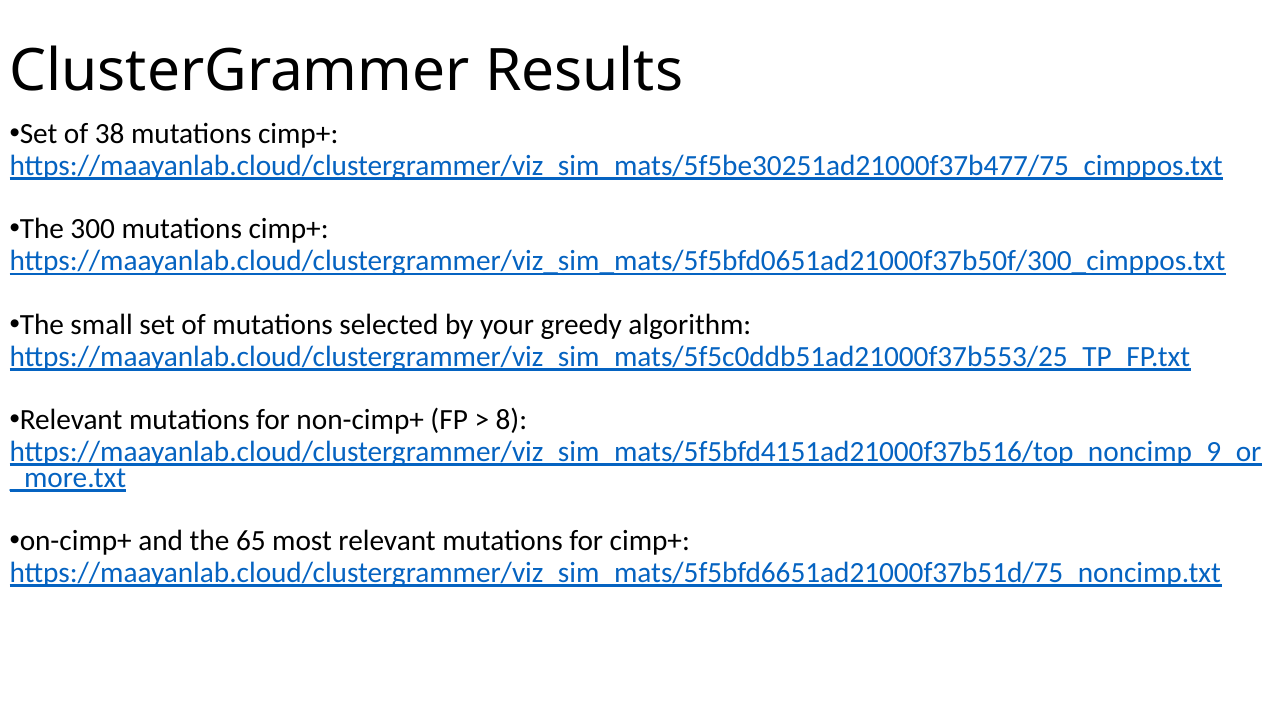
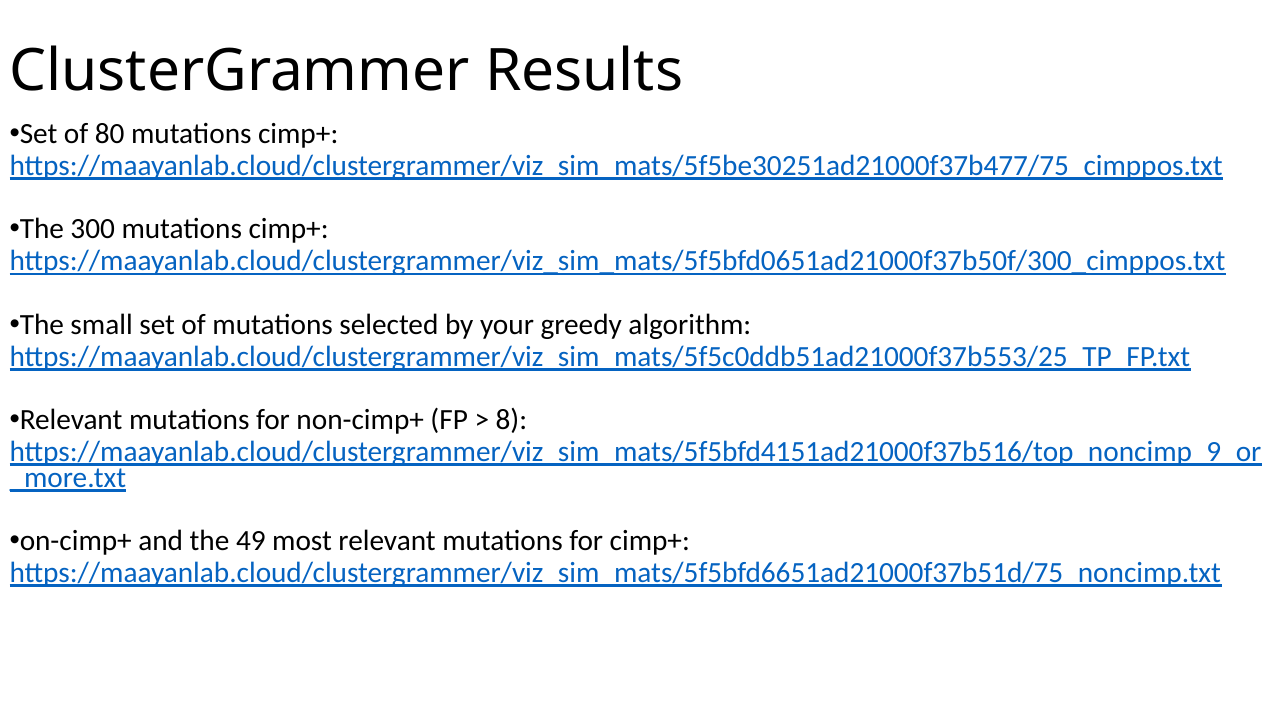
38: 38 -> 80
65: 65 -> 49
